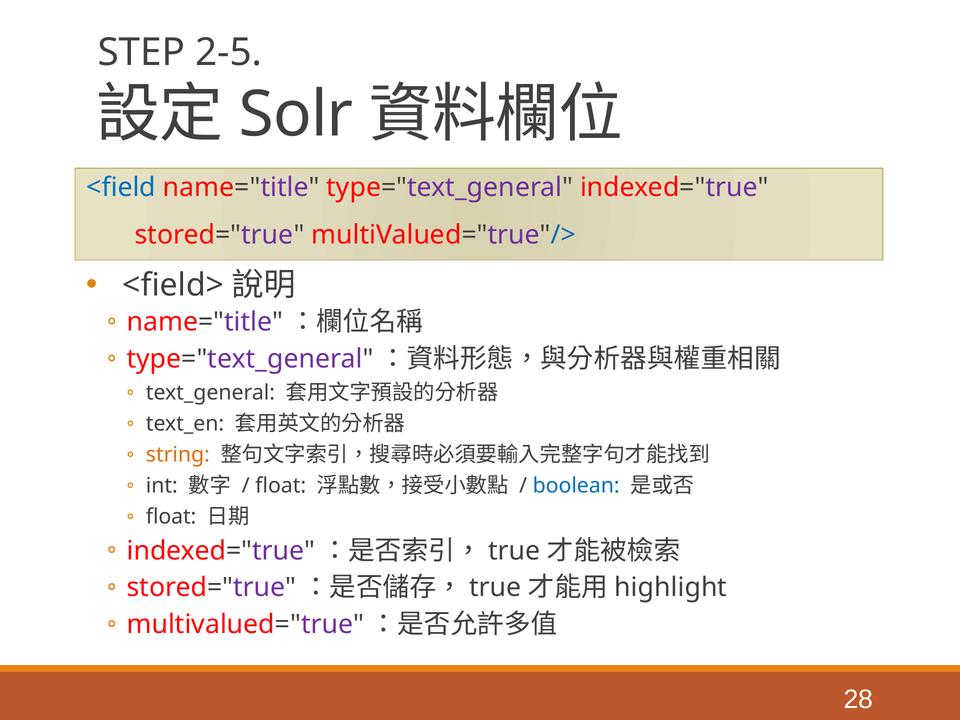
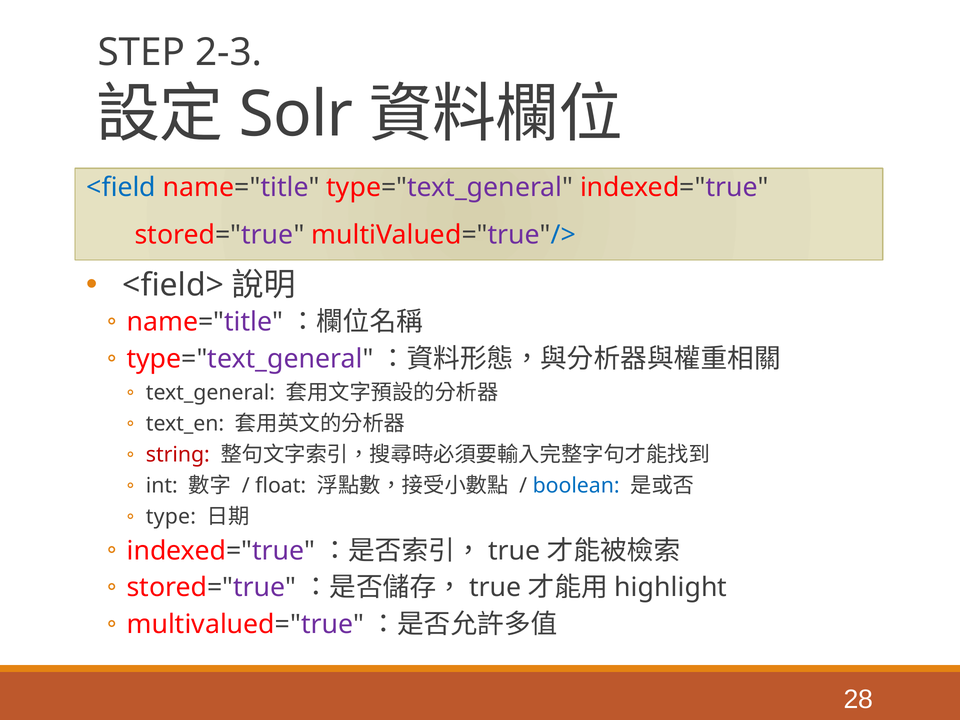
2-5: 2-5 -> 2-3
string colour: orange -> red
float at (171, 517): float -> type
